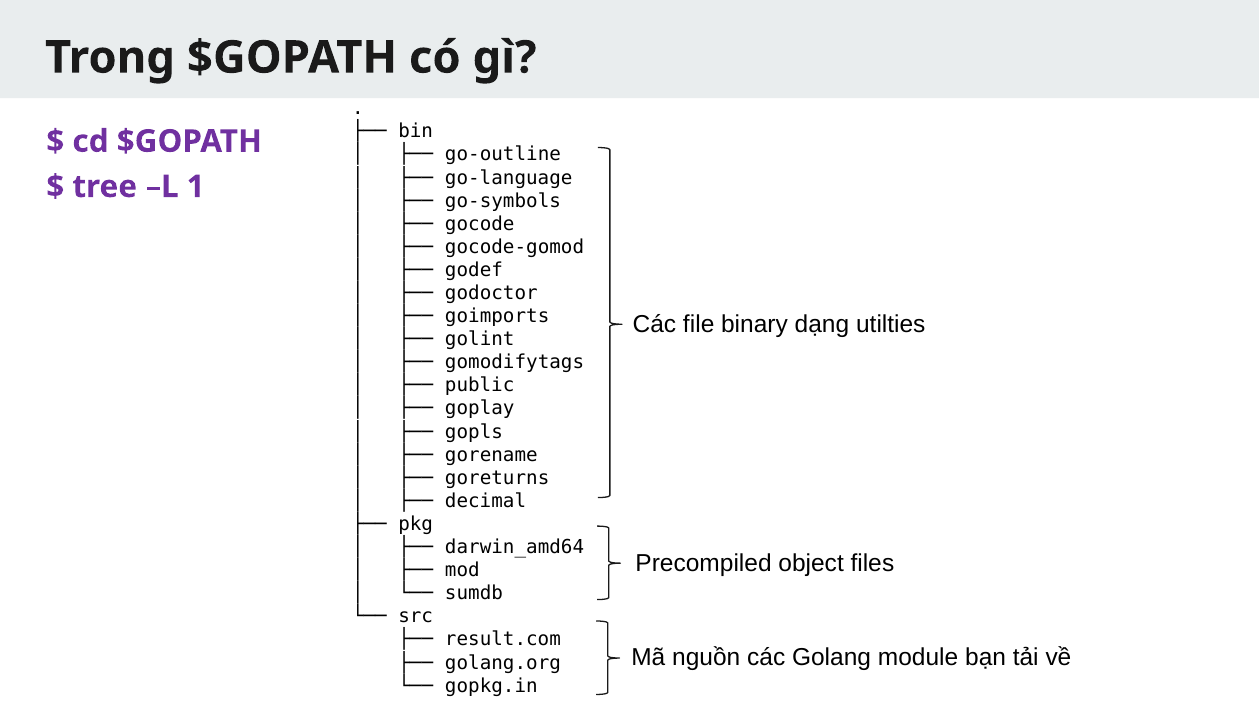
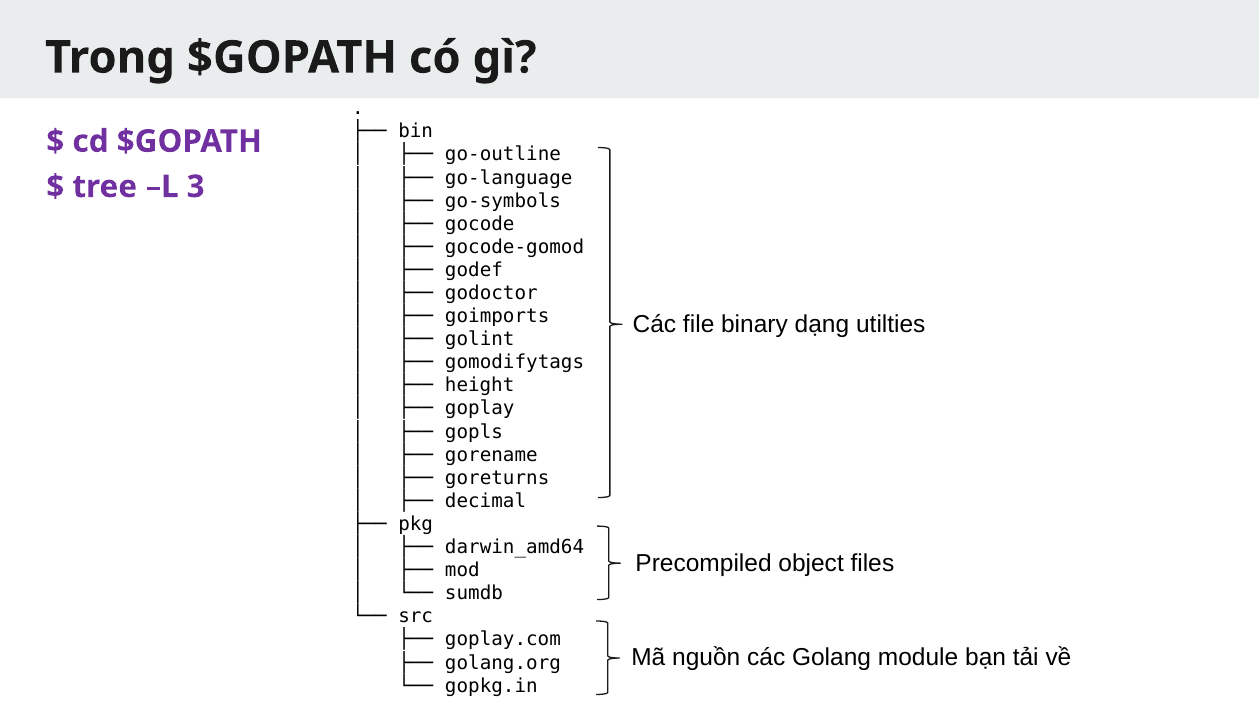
1: 1 -> 3
public: public -> height
result.com: result.com -> goplay.com
